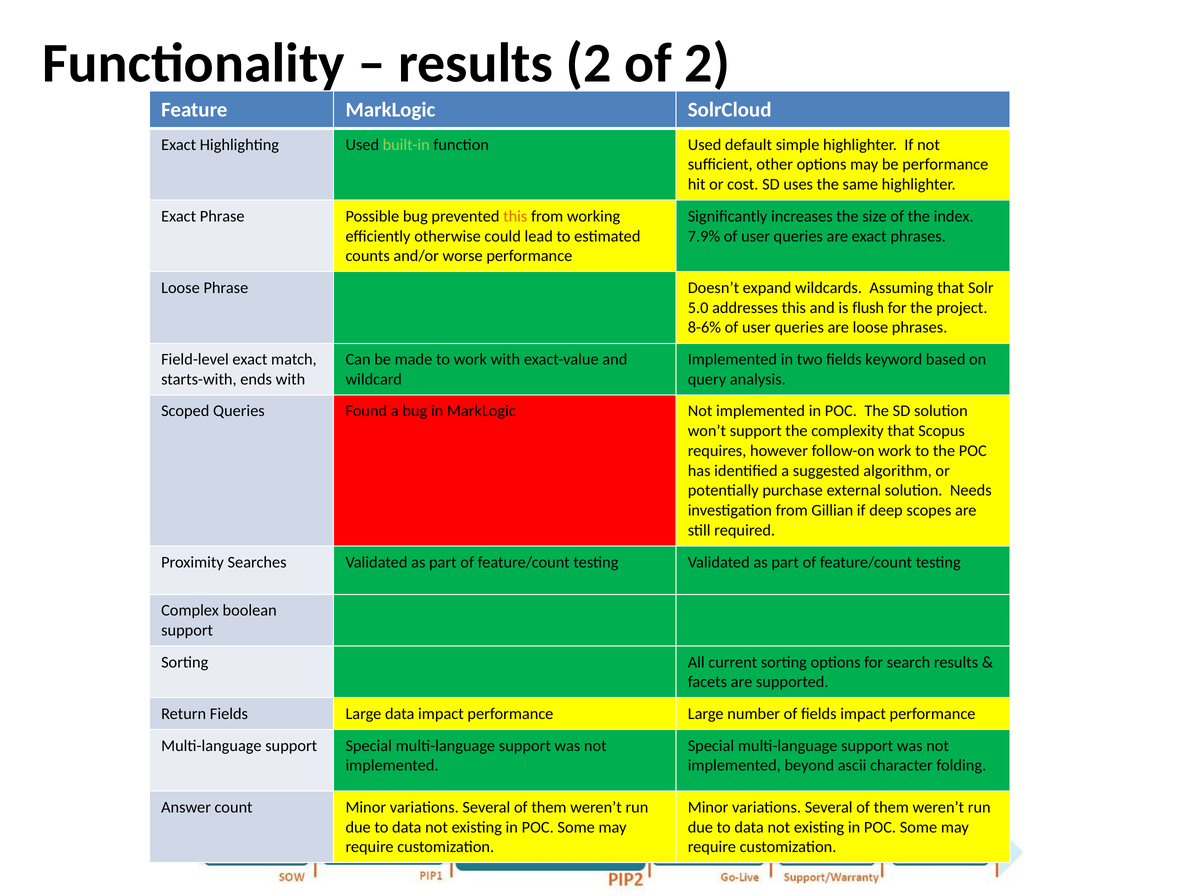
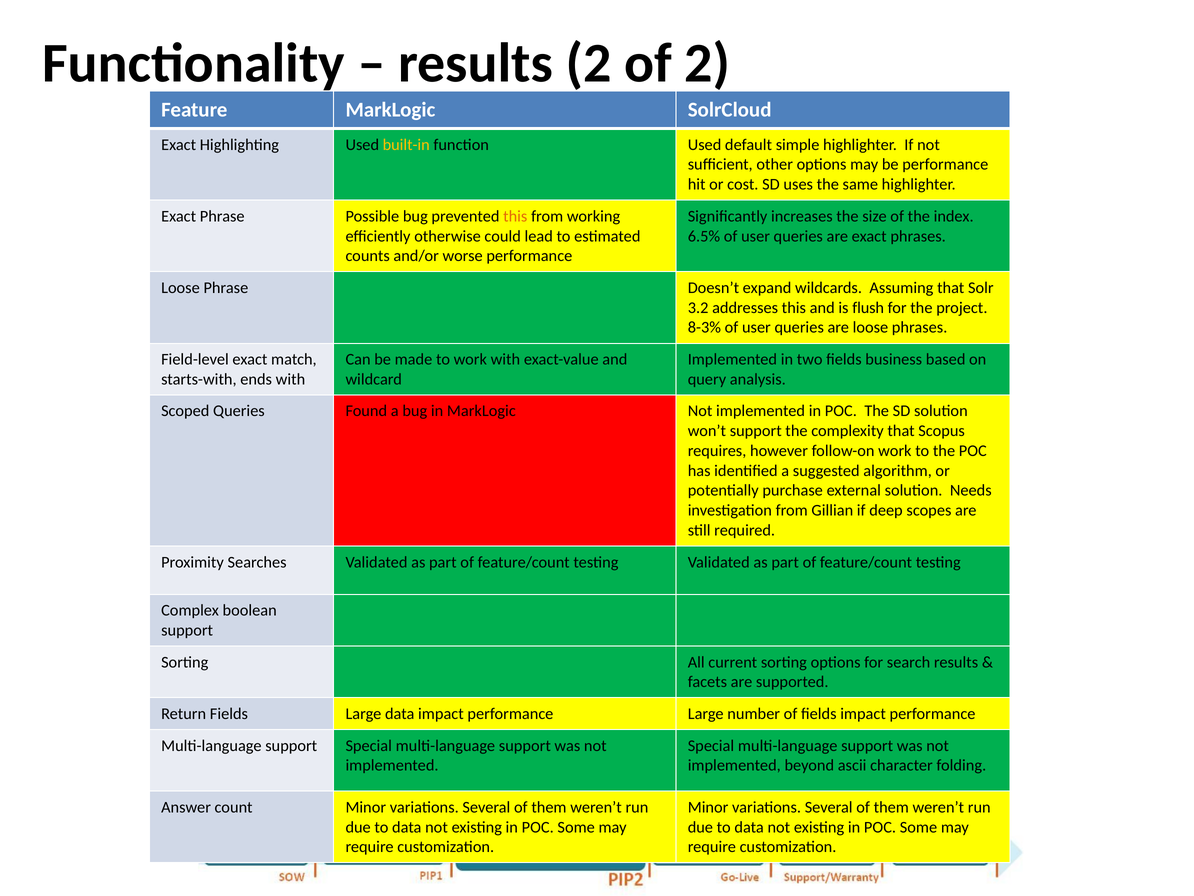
built-in colour: light green -> yellow
7.9%: 7.9% -> 6.5%
5.0: 5.0 -> 3.2
8-6%: 8-6% -> 8-3%
keyword: keyword -> business
